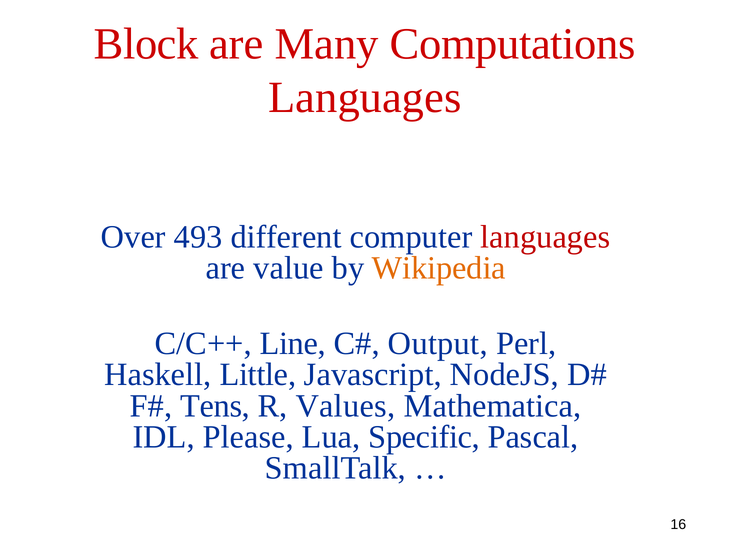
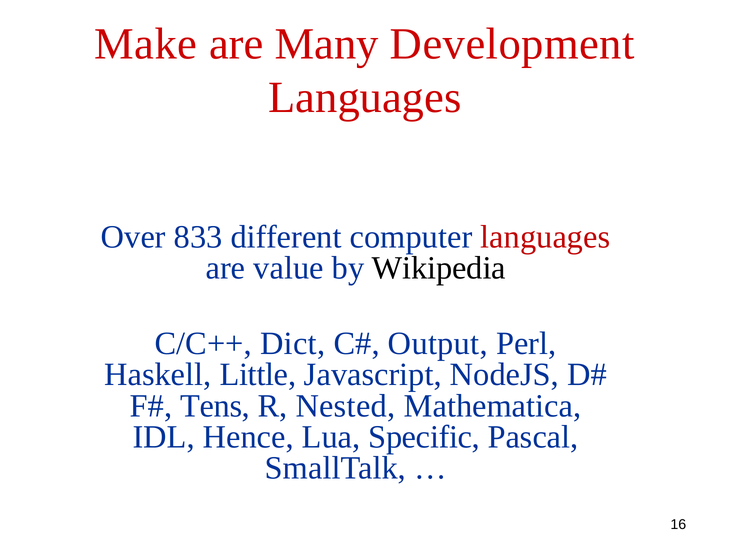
Block: Block -> Make
Computations: Computations -> Development
493: 493 -> 833
Wikipedia colour: orange -> black
Line: Line -> Dict
Values: Values -> Nested
Please: Please -> Hence
